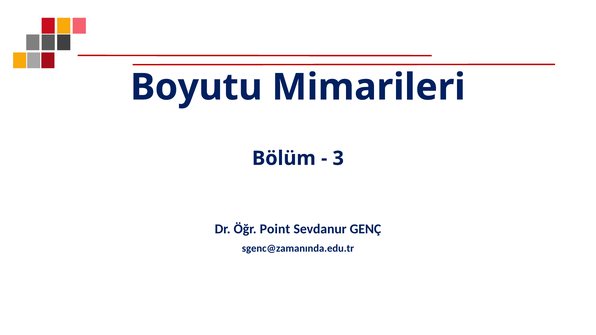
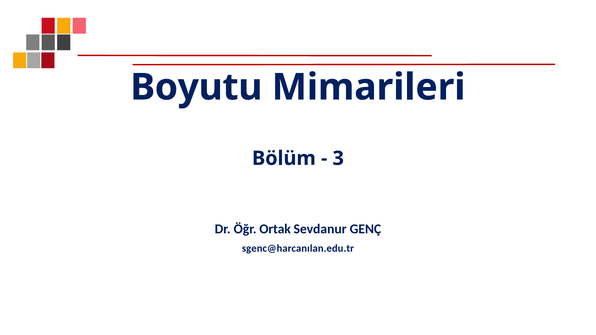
Point: Point -> Ortak
sgenc@zamanında.edu.tr: sgenc@zamanında.edu.tr -> sgenc@harcanılan.edu.tr
